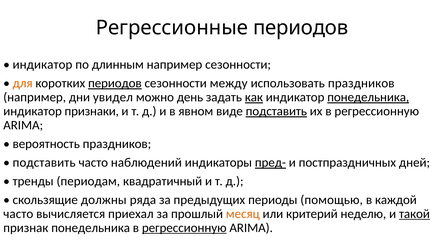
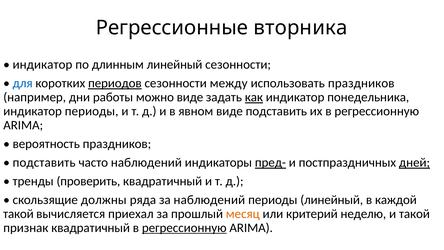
Регрессионные периодов: периодов -> вторника
длинным например: например -> линейный
для colour: orange -> blue
увидел: увидел -> работы
можно день: день -> виде
понедельника at (368, 97) underline: present -> none
индикатор признаки: признаки -> периоды
подставить at (276, 111) underline: present -> none
дней underline: none -> present
периодам: периодам -> проверить
за предыдущих: предыдущих -> наблюдений
периоды помощью: помощью -> линейный
часто at (18, 214): часто -> такой
такой at (414, 214) underline: present -> none
признак понедельника: понедельника -> квадратичный
